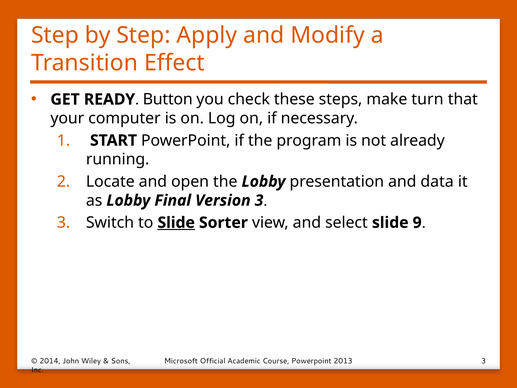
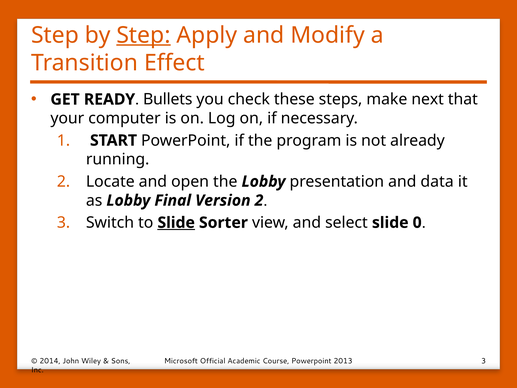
Step at (143, 35) underline: none -> present
Button: Button -> Bullets
turn: turn -> next
Version 3: 3 -> 2
9: 9 -> 0
